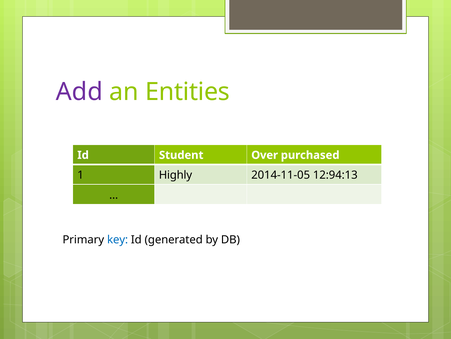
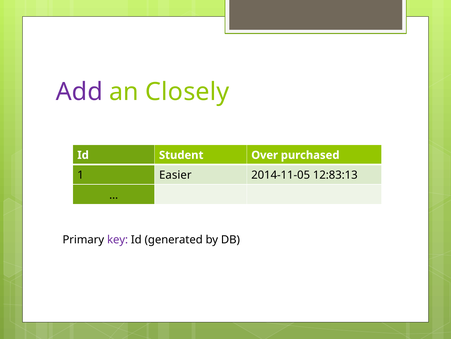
Entities: Entities -> Closely
Highly: Highly -> Easier
12:94:13: 12:94:13 -> 12:83:13
key colour: blue -> purple
